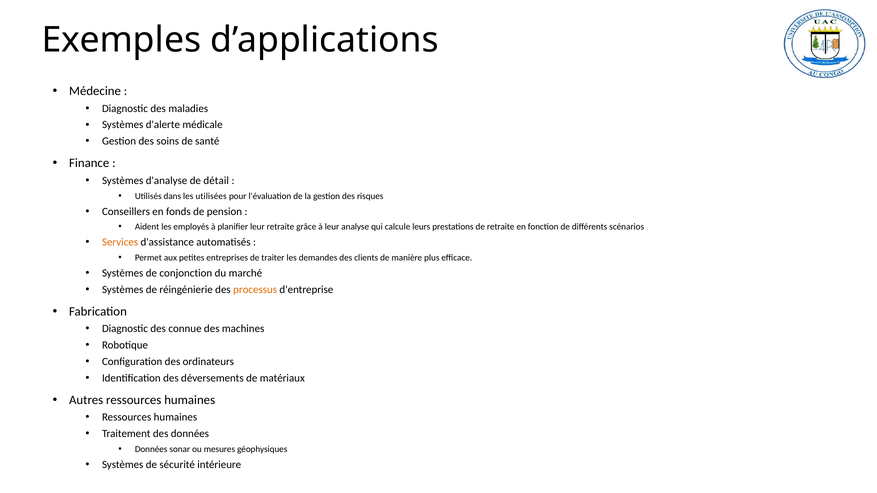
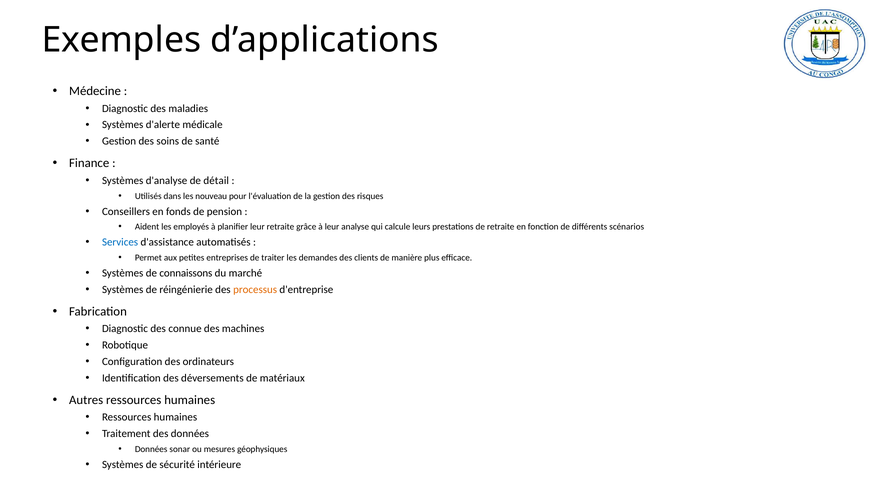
utilisées: utilisées -> nouveau
Services colour: orange -> blue
conjonction: conjonction -> connaissons
